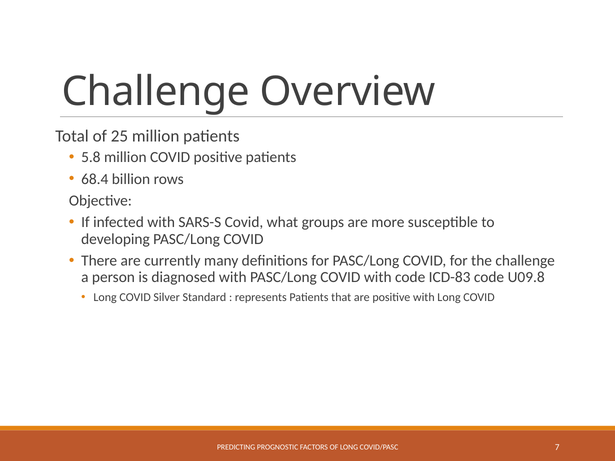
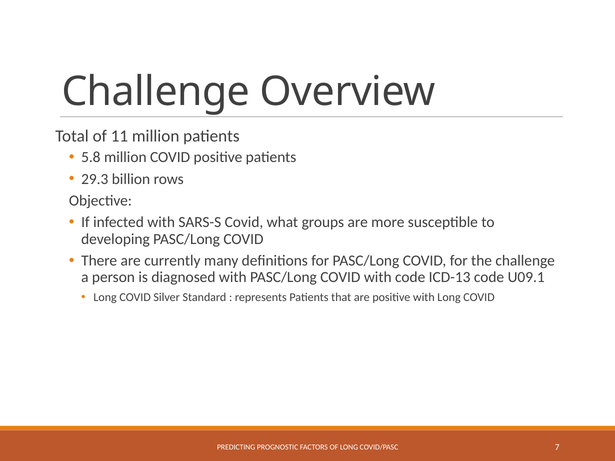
25: 25 -> 11
68.4: 68.4 -> 29.3
ICD-83: ICD-83 -> ICD-13
U09.8: U09.8 -> U09.1
